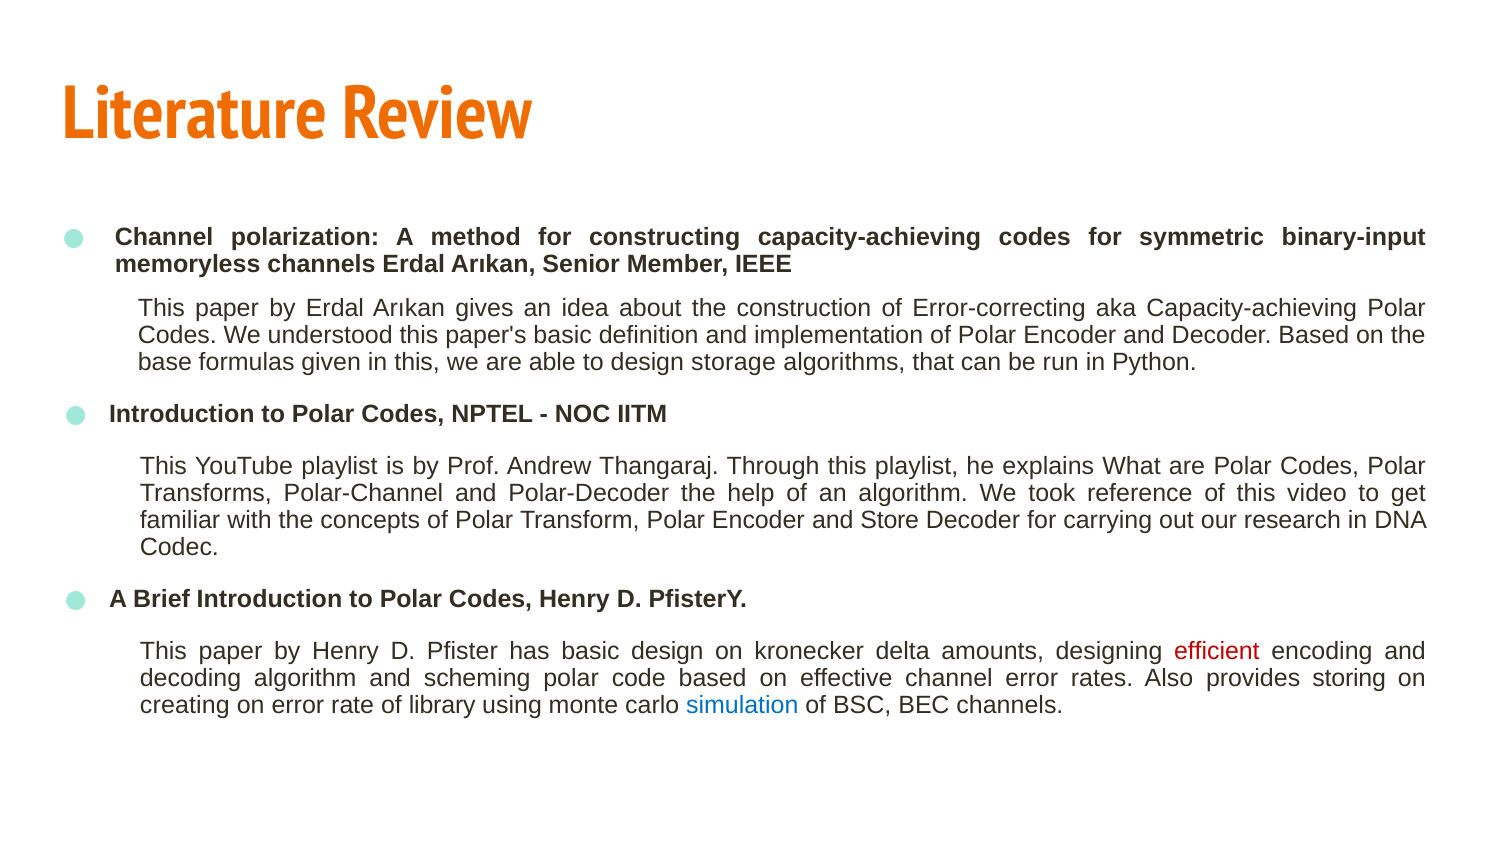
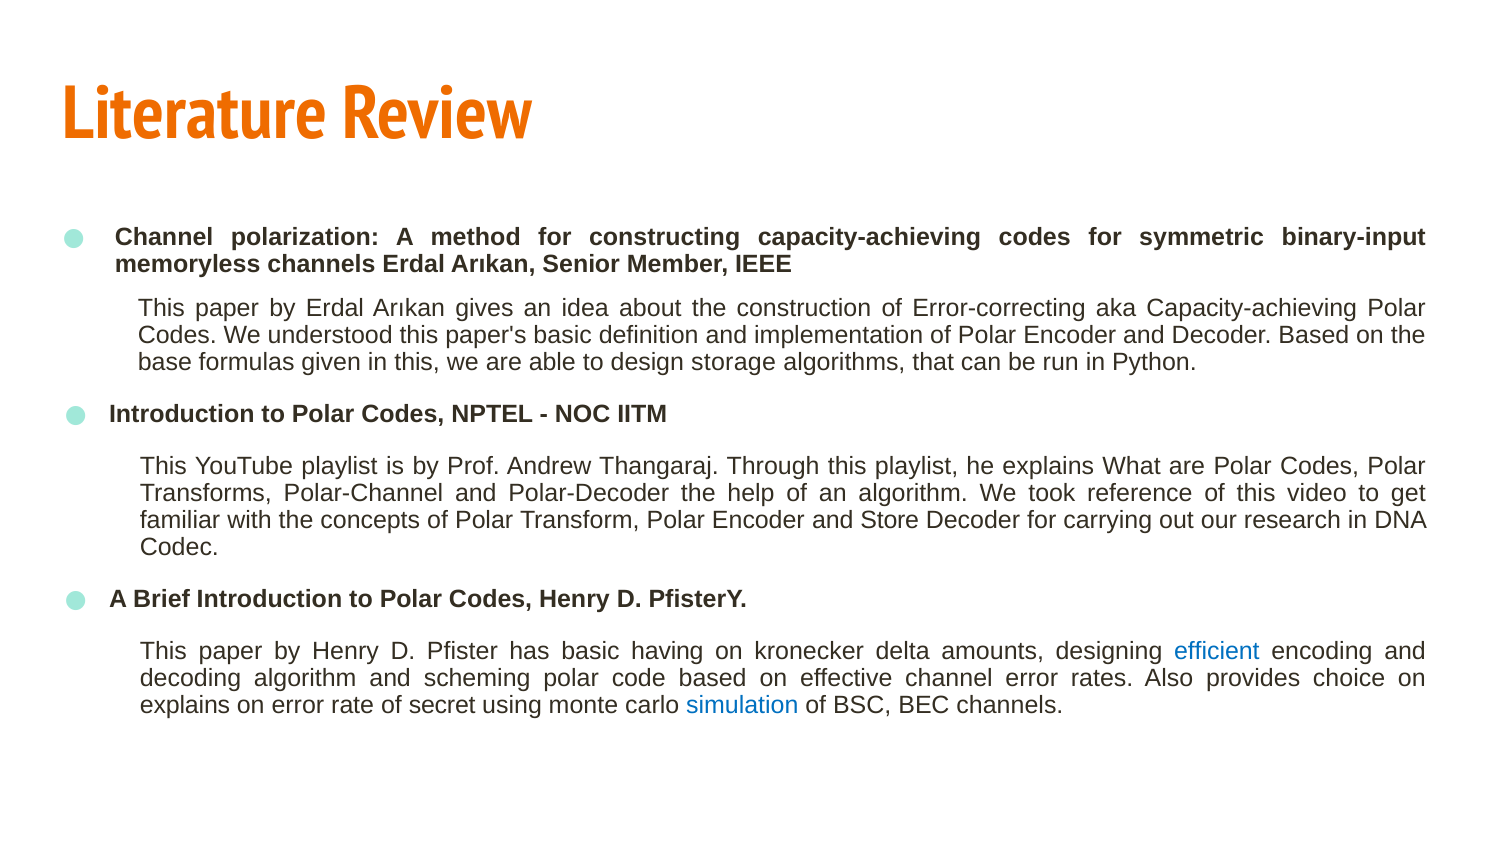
basic design: design -> having
efficient colour: red -> blue
storing: storing -> choice
creating at (185, 705): creating -> explains
library: library -> secret
